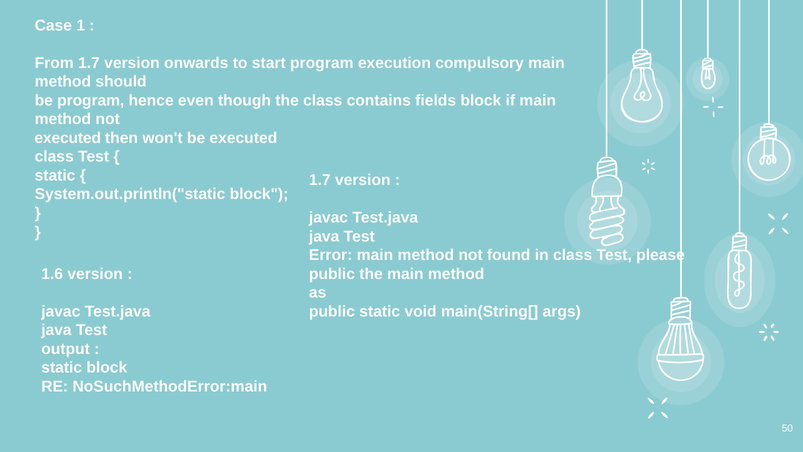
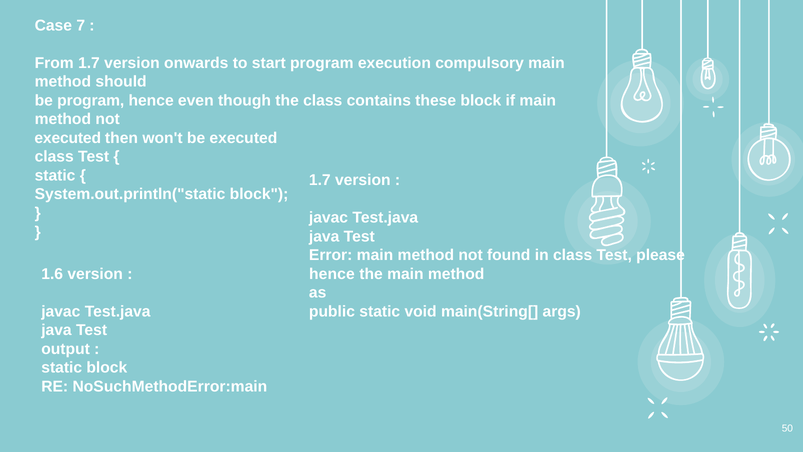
1: 1 -> 7
fields: fields -> these
public at (332, 274): public -> hence
